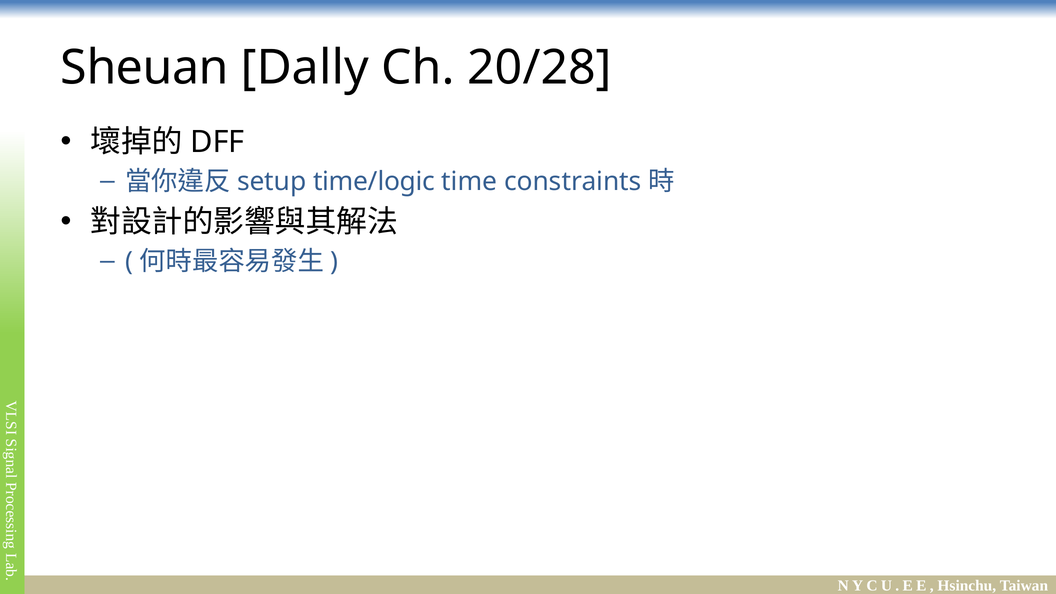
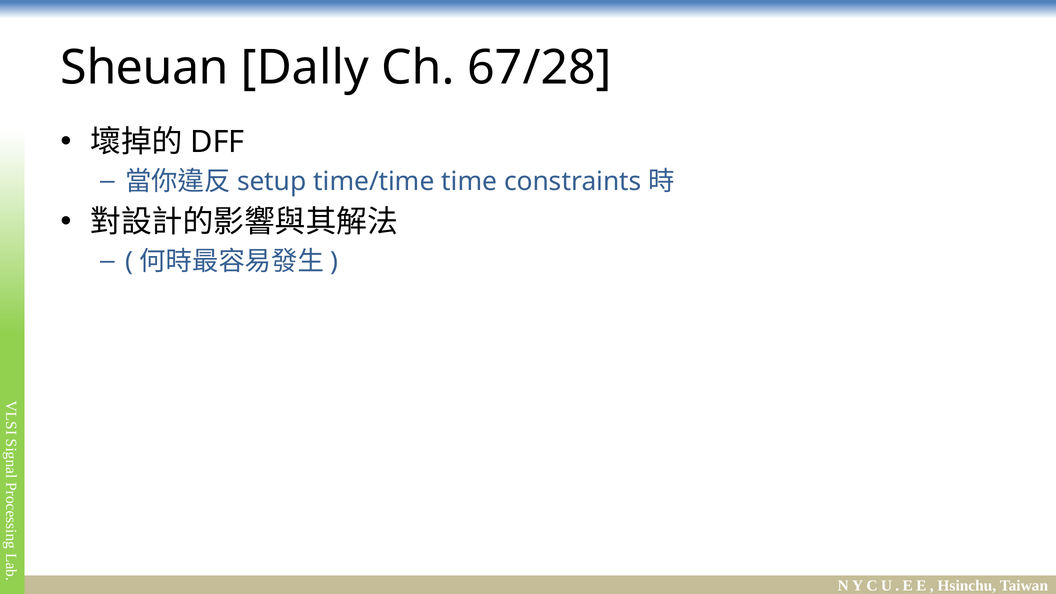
20/28: 20/28 -> 67/28
time/logic: time/logic -> time/time
